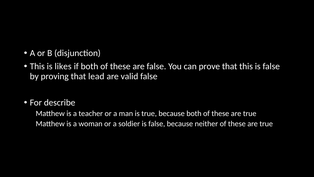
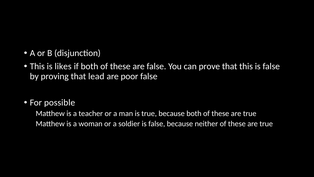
valid: valid -> poor
describe: describe -> possible
